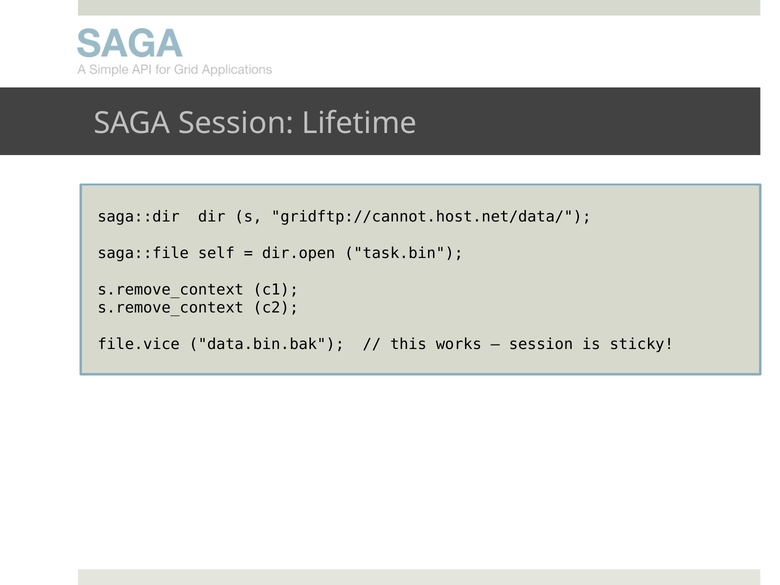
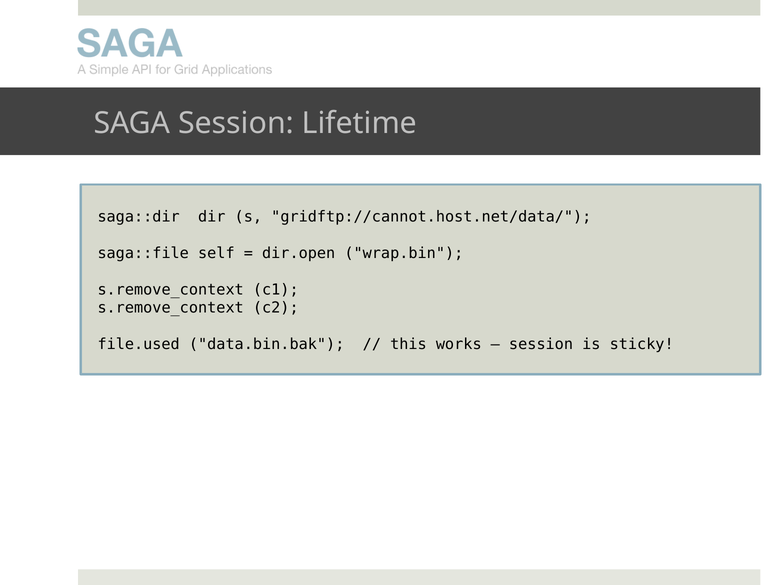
task.bin: task.bin -> wrap.bin
file.vice: file.vice -> file.used
